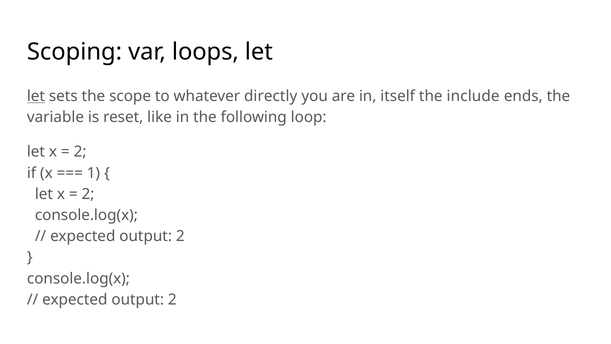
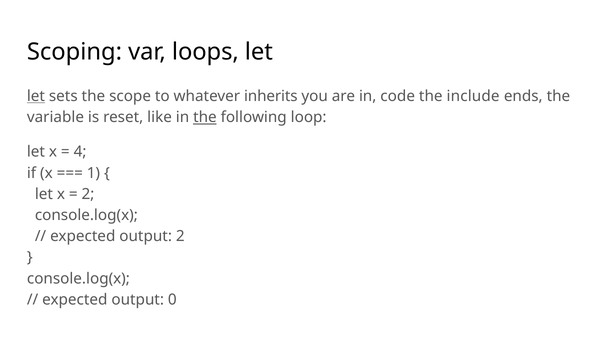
directly: directly -> inherits
itself: itself -> code
the at (205, 117) underline: none -> present
2 at (80, 152): 2 -> 4
2 at (172, 299): 2 -> 0
